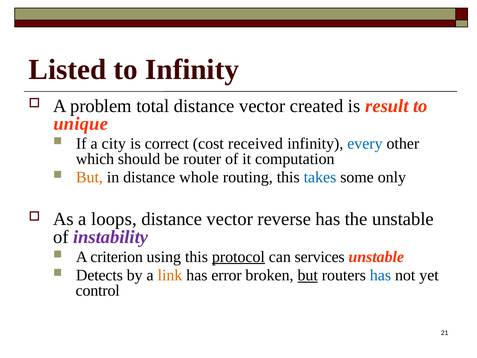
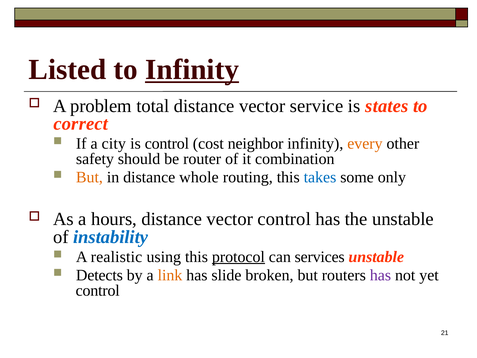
Infinity at (192, 70) underline: none -> present
created: created -> service
result: result -> states
unique: unique -> correct
is correct: correct -> control
received: received -> neighbor
every colour: blue -> orange
which: which -> safety
computation: computation -> combination
loops: loops -> hours
vector reverse: reverse -> control
instability colour: purple -> blue
criterion: criterion -> realistic
error: error -> slide
but at (308, 275) underline: present -> none
has at (380, 275) colour: blue -> purple
